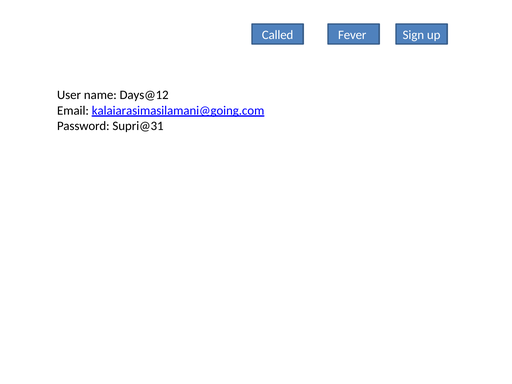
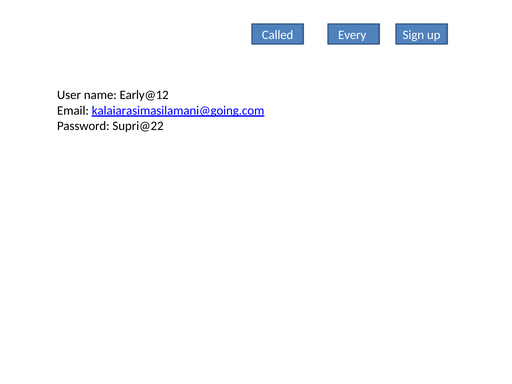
Fever: Fever -> Every
Days@12: Days@12 -> Early@12
Supri@31: Supri@31 -> Supri@22
